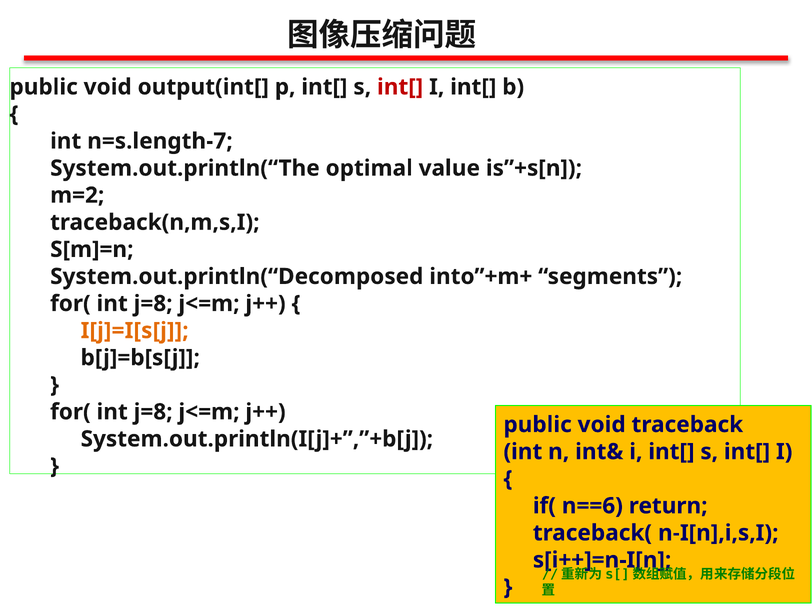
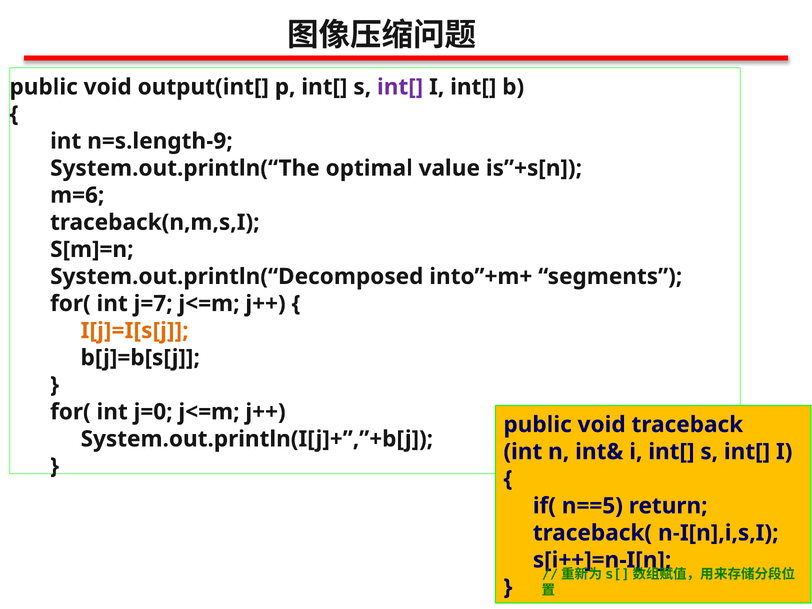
int[ at (400, 87) colour: red -> purple
n=s.length-7: n=s.length-7 -> n=s.length-9
m=2: m=2 -> m=6
j=8 at (153, 304): j=8 -> j=7
j=8 at (153, 412): j=8 -> j=0
n==6: n==6 -> n==5
